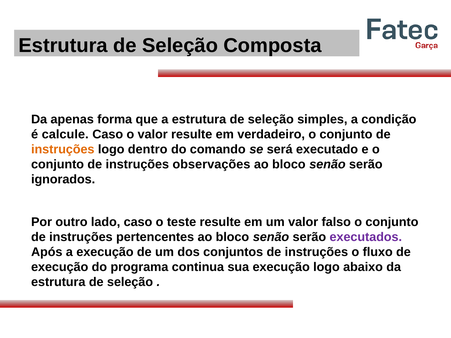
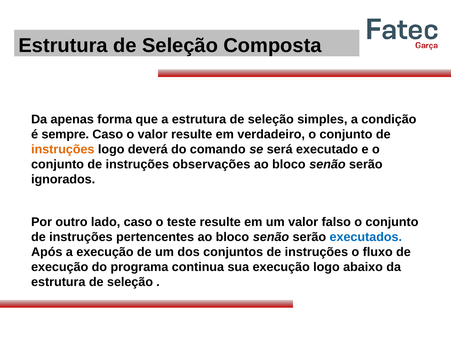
calcule: calcule -> sempre
dentro: dentro -> deverá
executados colour: purple -> blue
